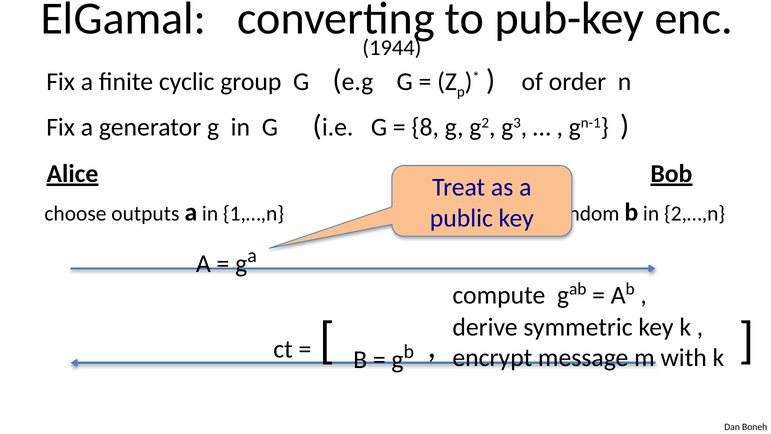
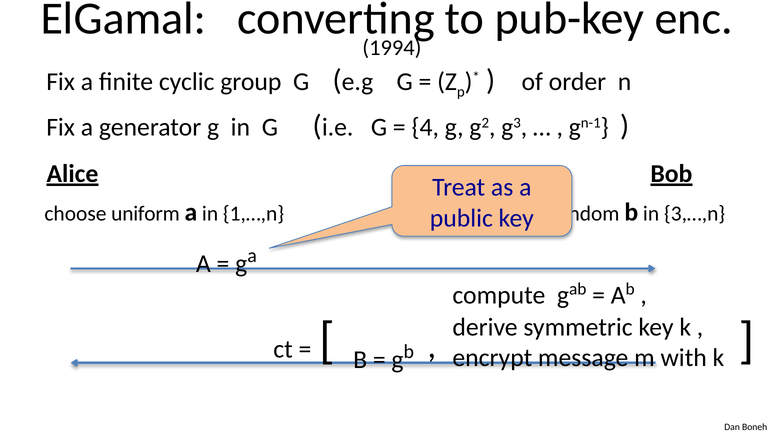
1944: 1944 -> 1994
8: 8 -> 4
outputs: outputs -> uniform
2,…,n: 2,…,n -> 3,…,n
